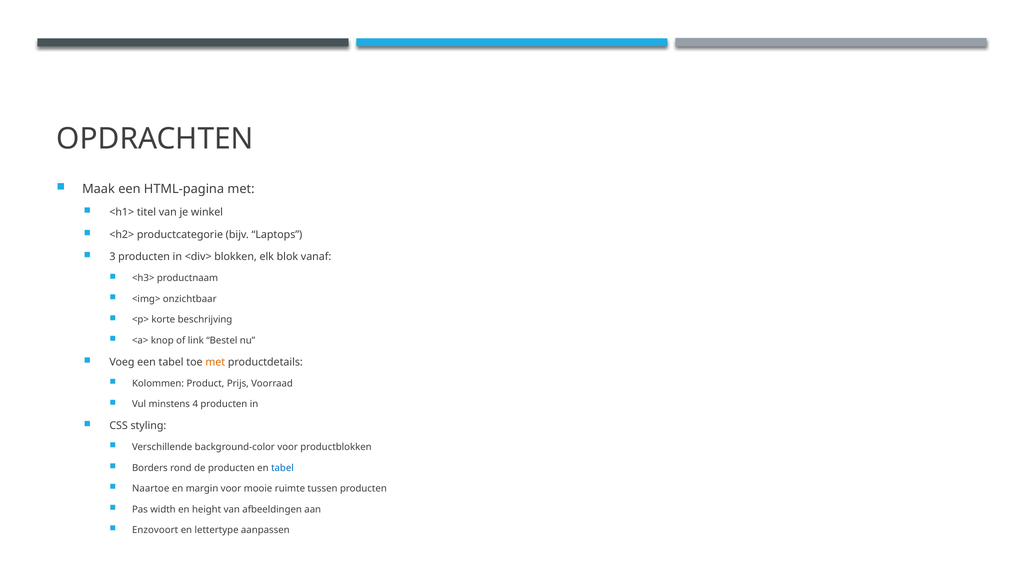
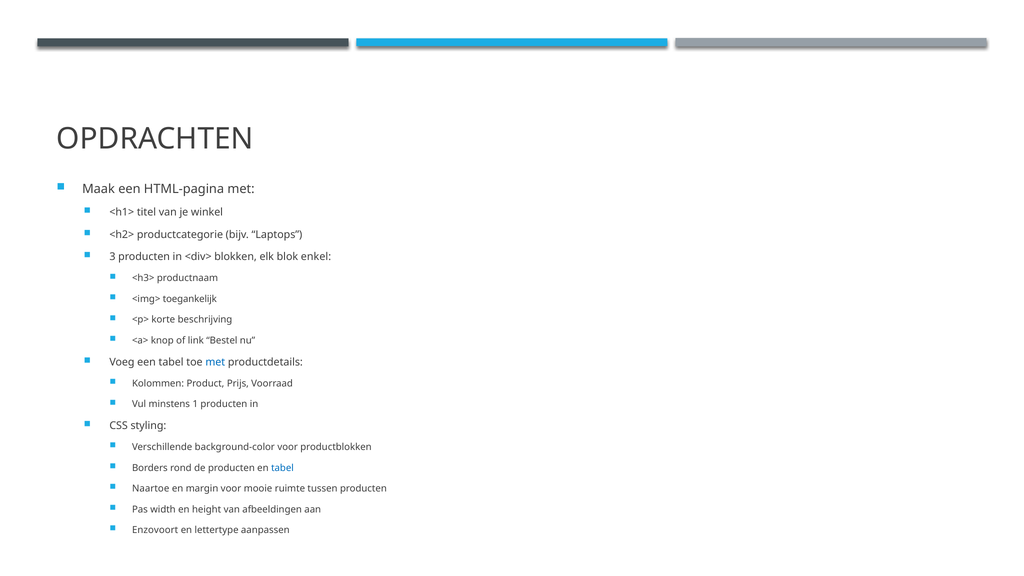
vanaf: vanaf -> enkel
onzichtbaar: onzichtbaar -> toegankelijk
met at (215, 362) colour: orange -> blue
4: 4 -> 1
